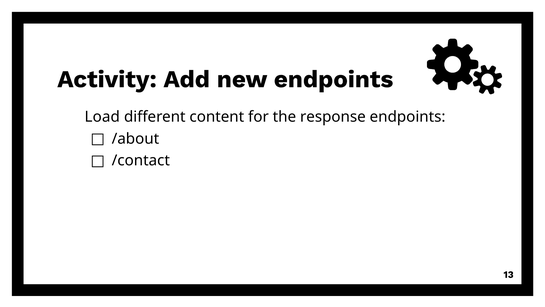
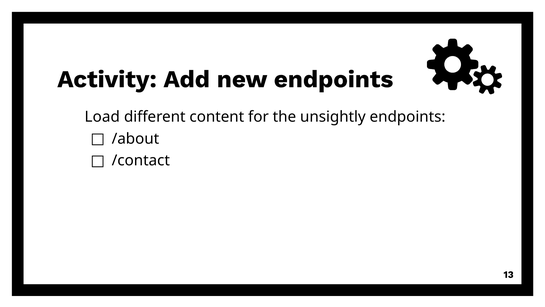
response: response -> unsightly
